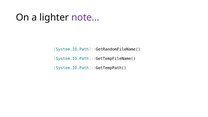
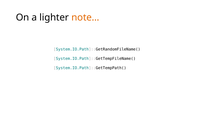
note… colour: purple -> orange
